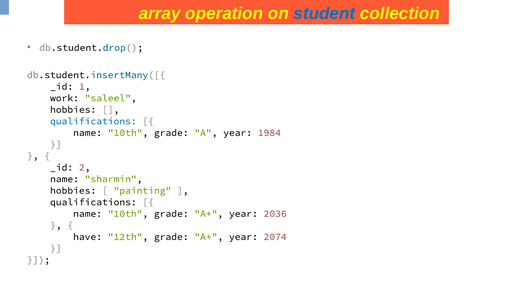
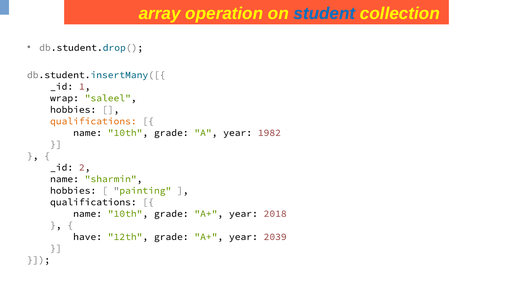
work: work -> wrap
qualifications at (93, 121) colour: blue -> orange
1984: 1984 -> 1982
2036: 2036 -> 2018
2074: 2074 -> 2039
